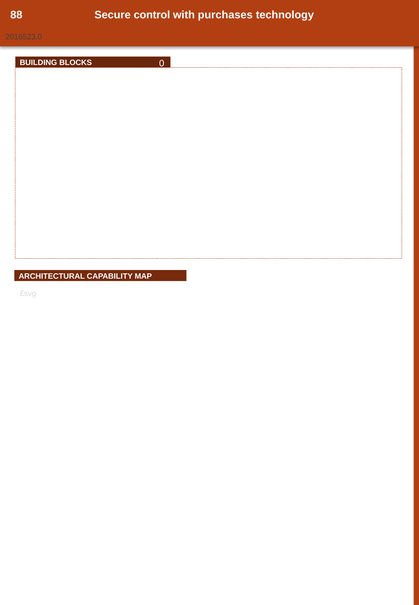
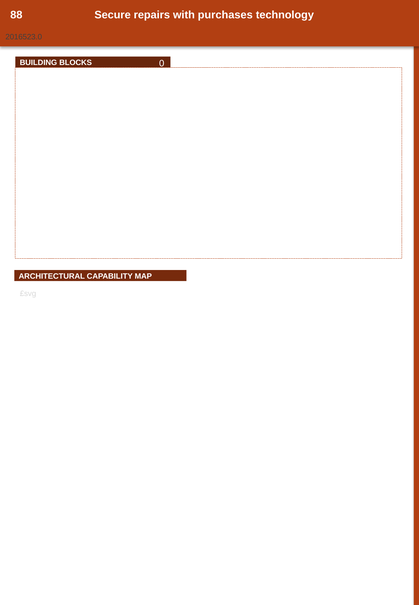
control: control -> repairs
